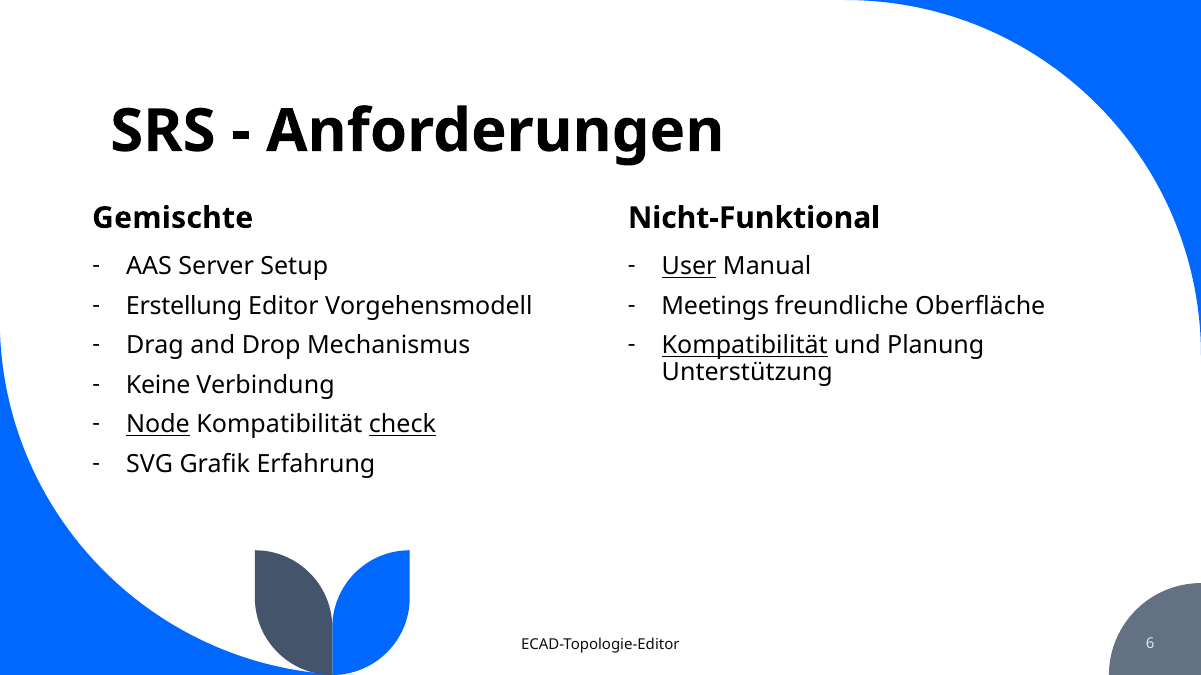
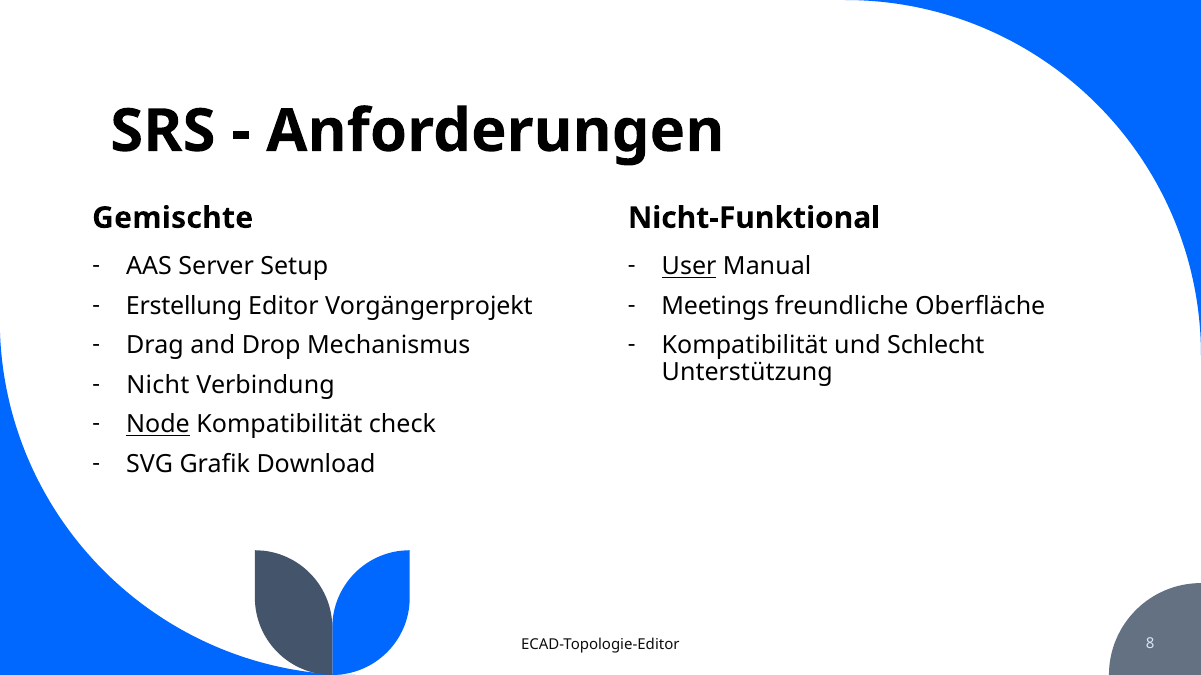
Vorgehensmodell: Vorgehensmodell -> Vorgängerprojekt
Kompatibilität at (745, 346) underline: present -> none
Planung: Planung -> Schlecht
Keine: Keine -> Nicht
check underline: present -> none
Erfahrung: Erfahrung -> Download
6: 6 -> 8
